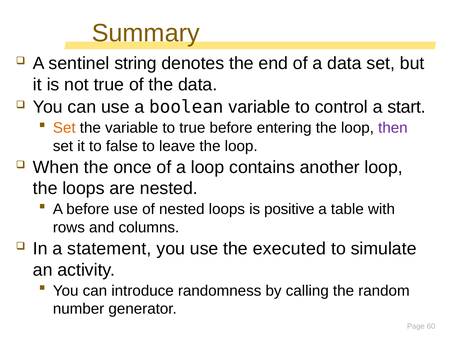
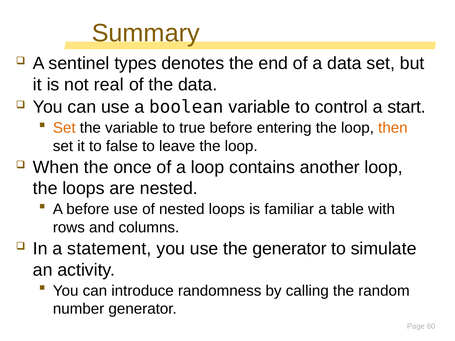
string: string -> types
not true: true -> real
then colour: purple -> orange
positive: positive -> familiar
the executed: executed -> generator
